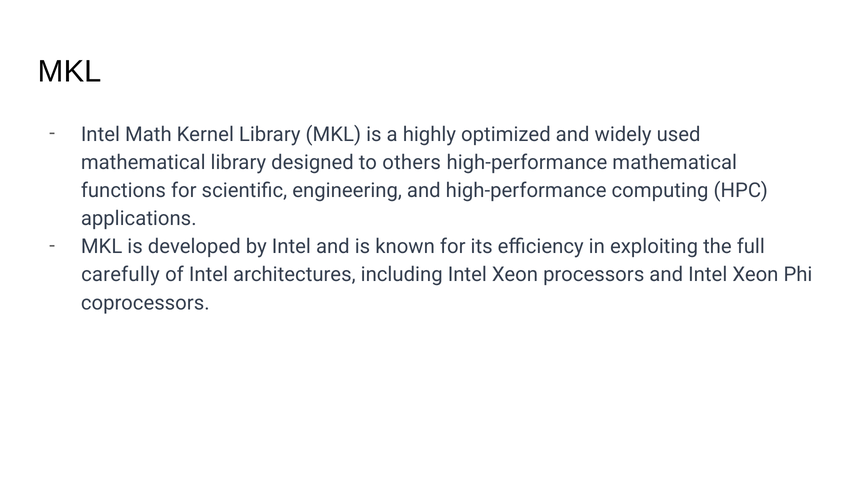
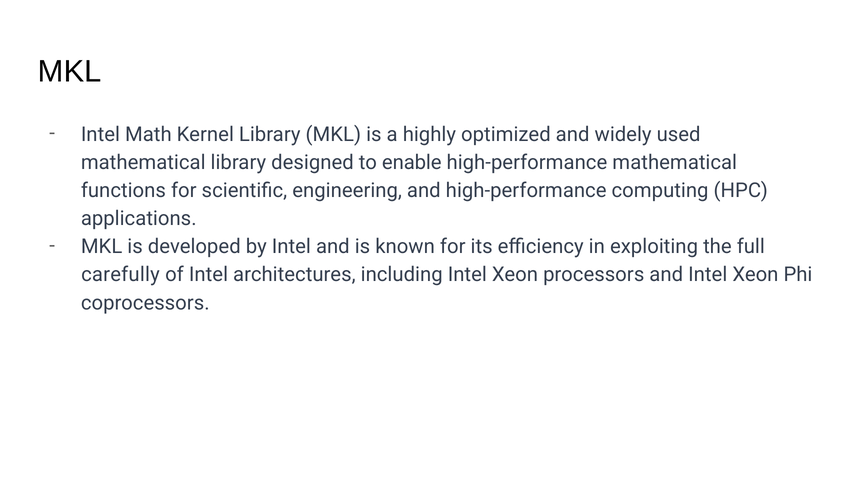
others: others -> enable
